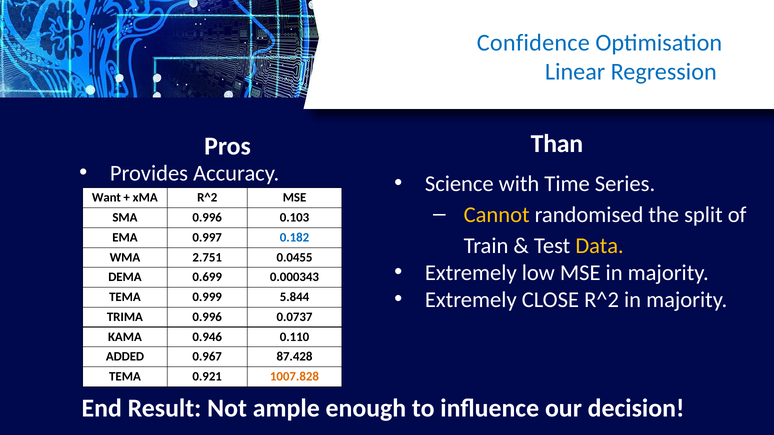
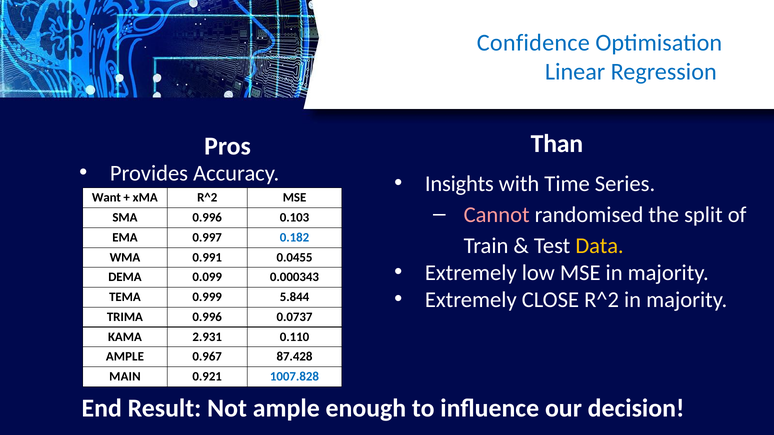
Science: Science -> Insights
Cannot colour: yellow -> pink
2.751: 2.751 -> 0.991
0.699: 0.699 -> 0.099
0.946: 0.946 -> 2.931
ADDED at (125, 357): ADDED -> AMPLE
TEMA at (125, 377): TEMA -> MAIN
1007.828 colour: orange -> blue
